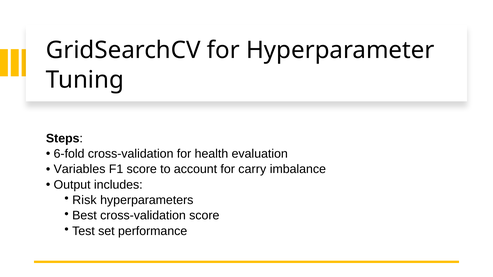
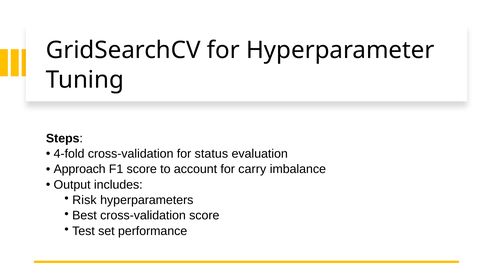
6-fold: 6-fold -> 4-fold
health: health -> status
Variables: Variables -> Approach
